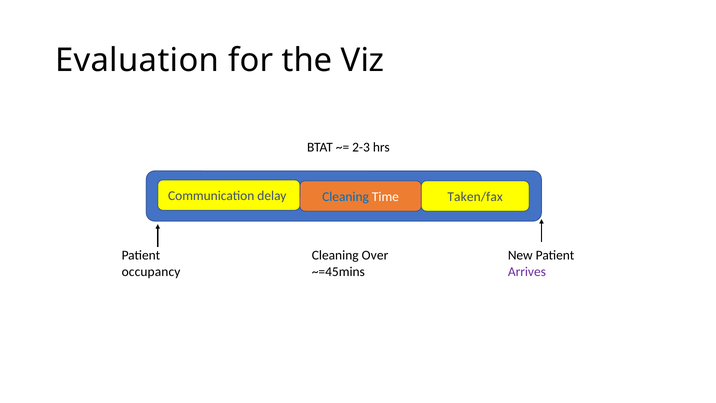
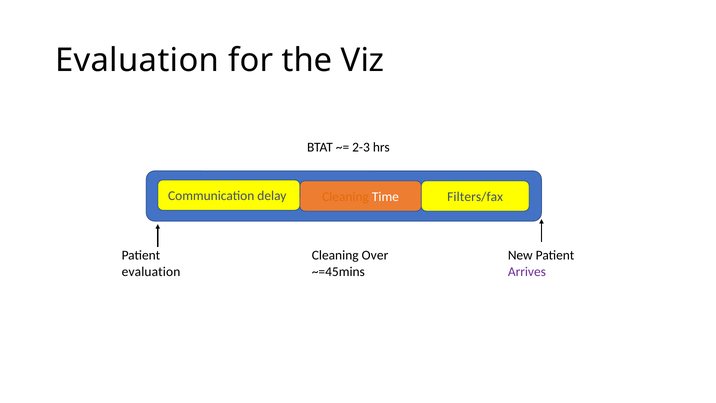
Cleaning at (346, 197) colour: blue -> orange
Taken/fax: Taken/fax -> Filters/fax
occupancy at (151, 271): occupancy -> evaluation
